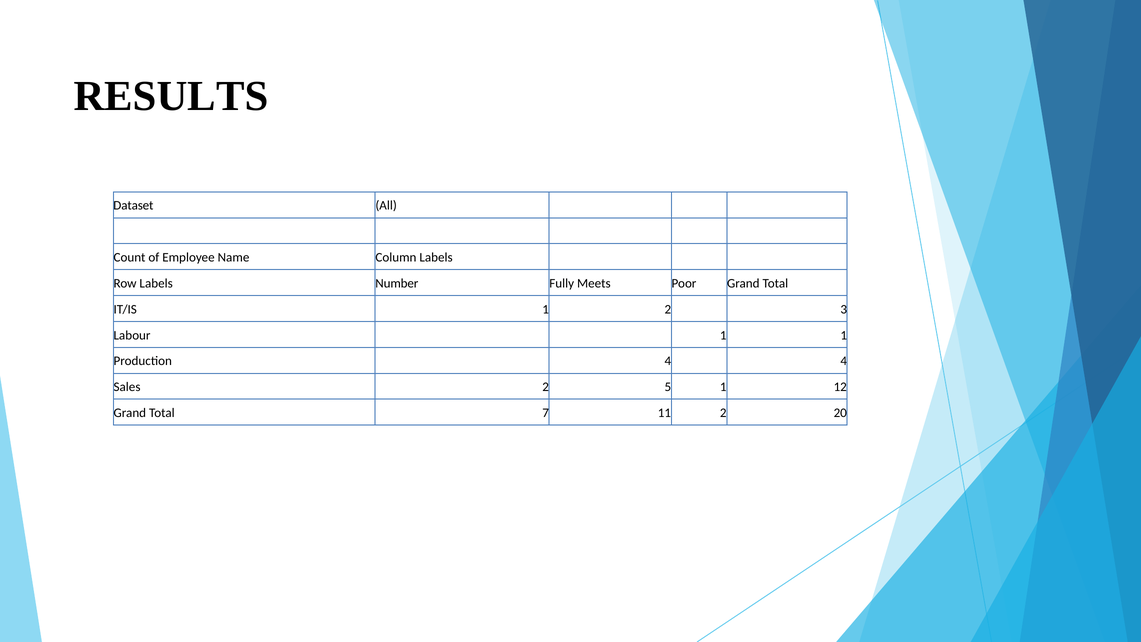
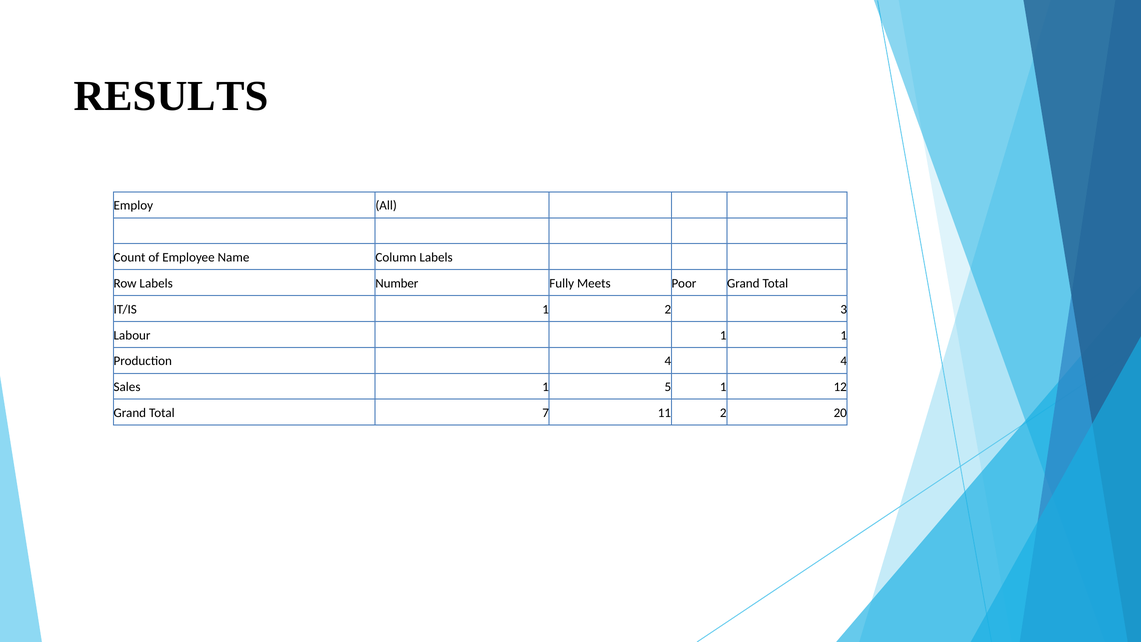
Dataset: Dataset -> Employ
Sales 2: 2 -> 1
